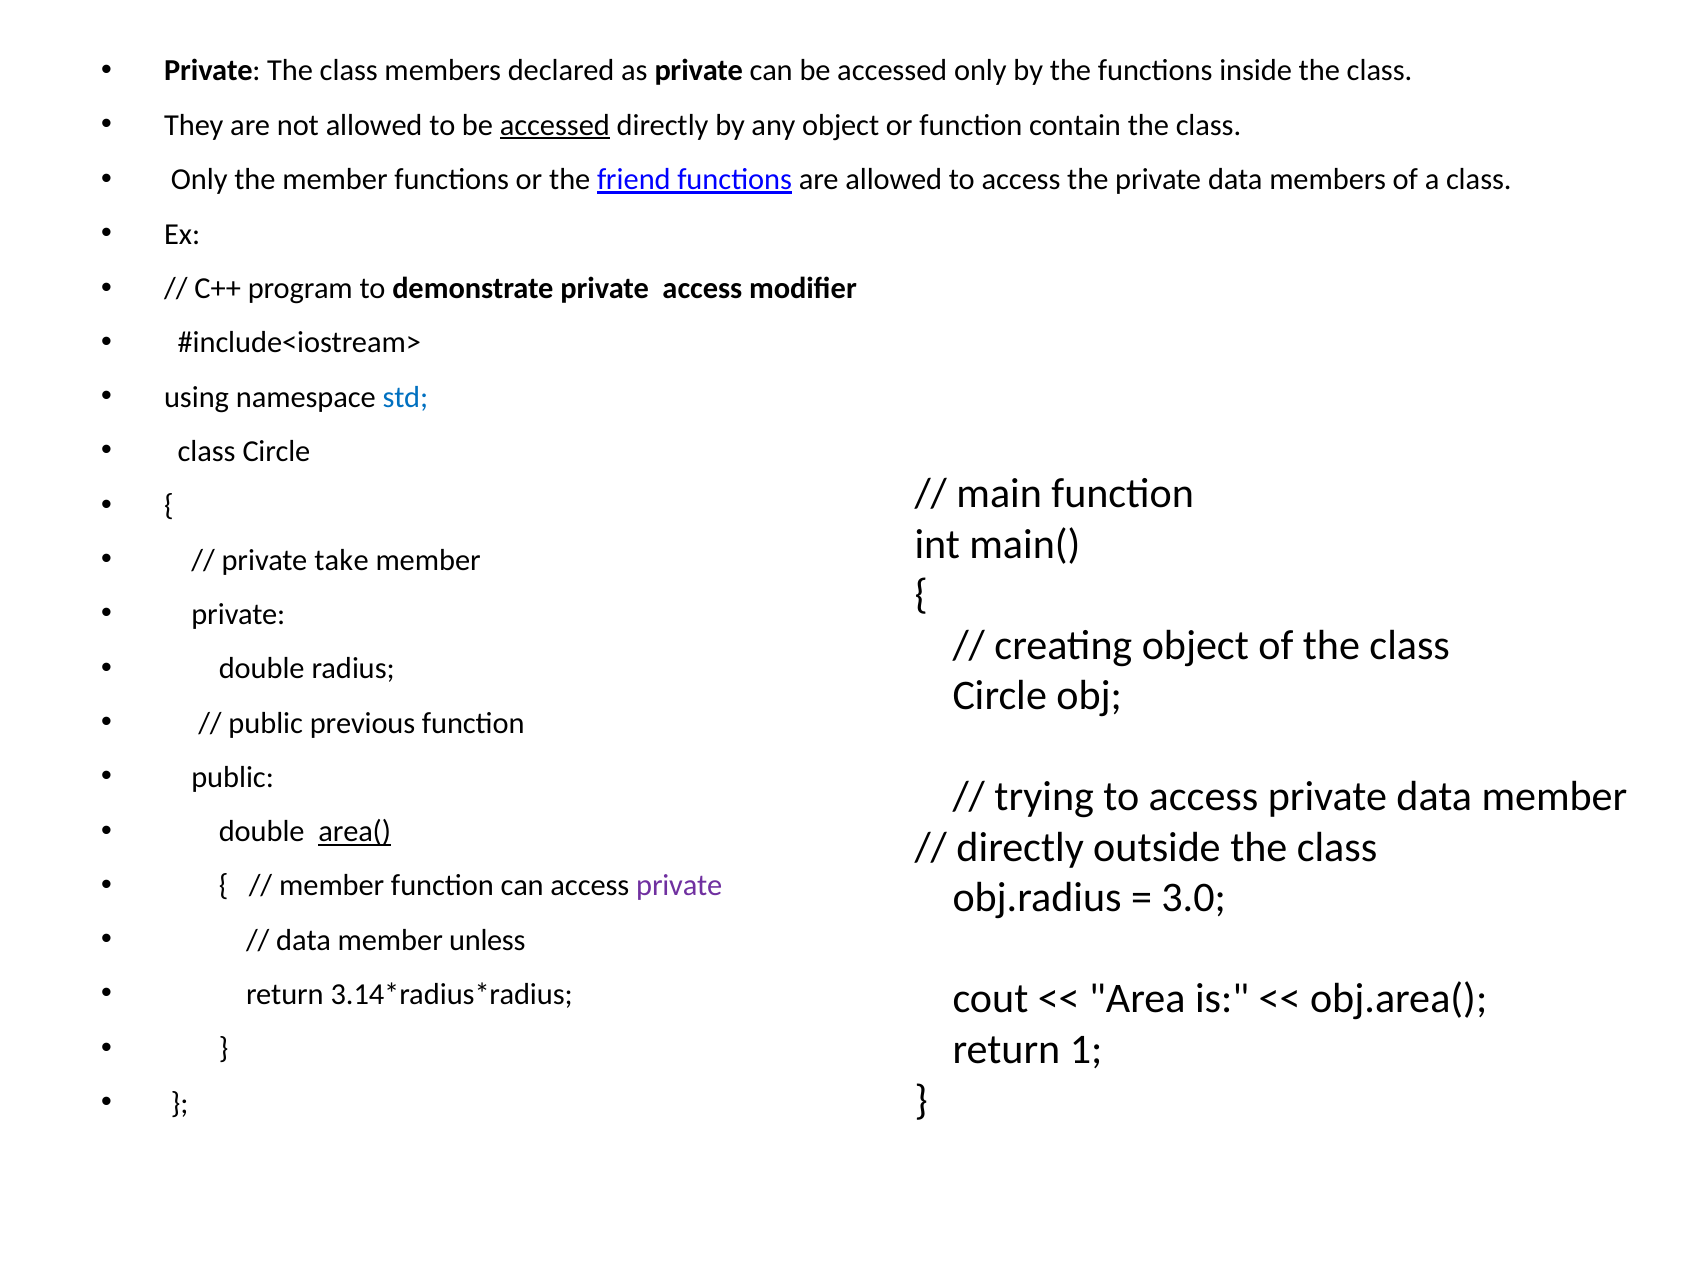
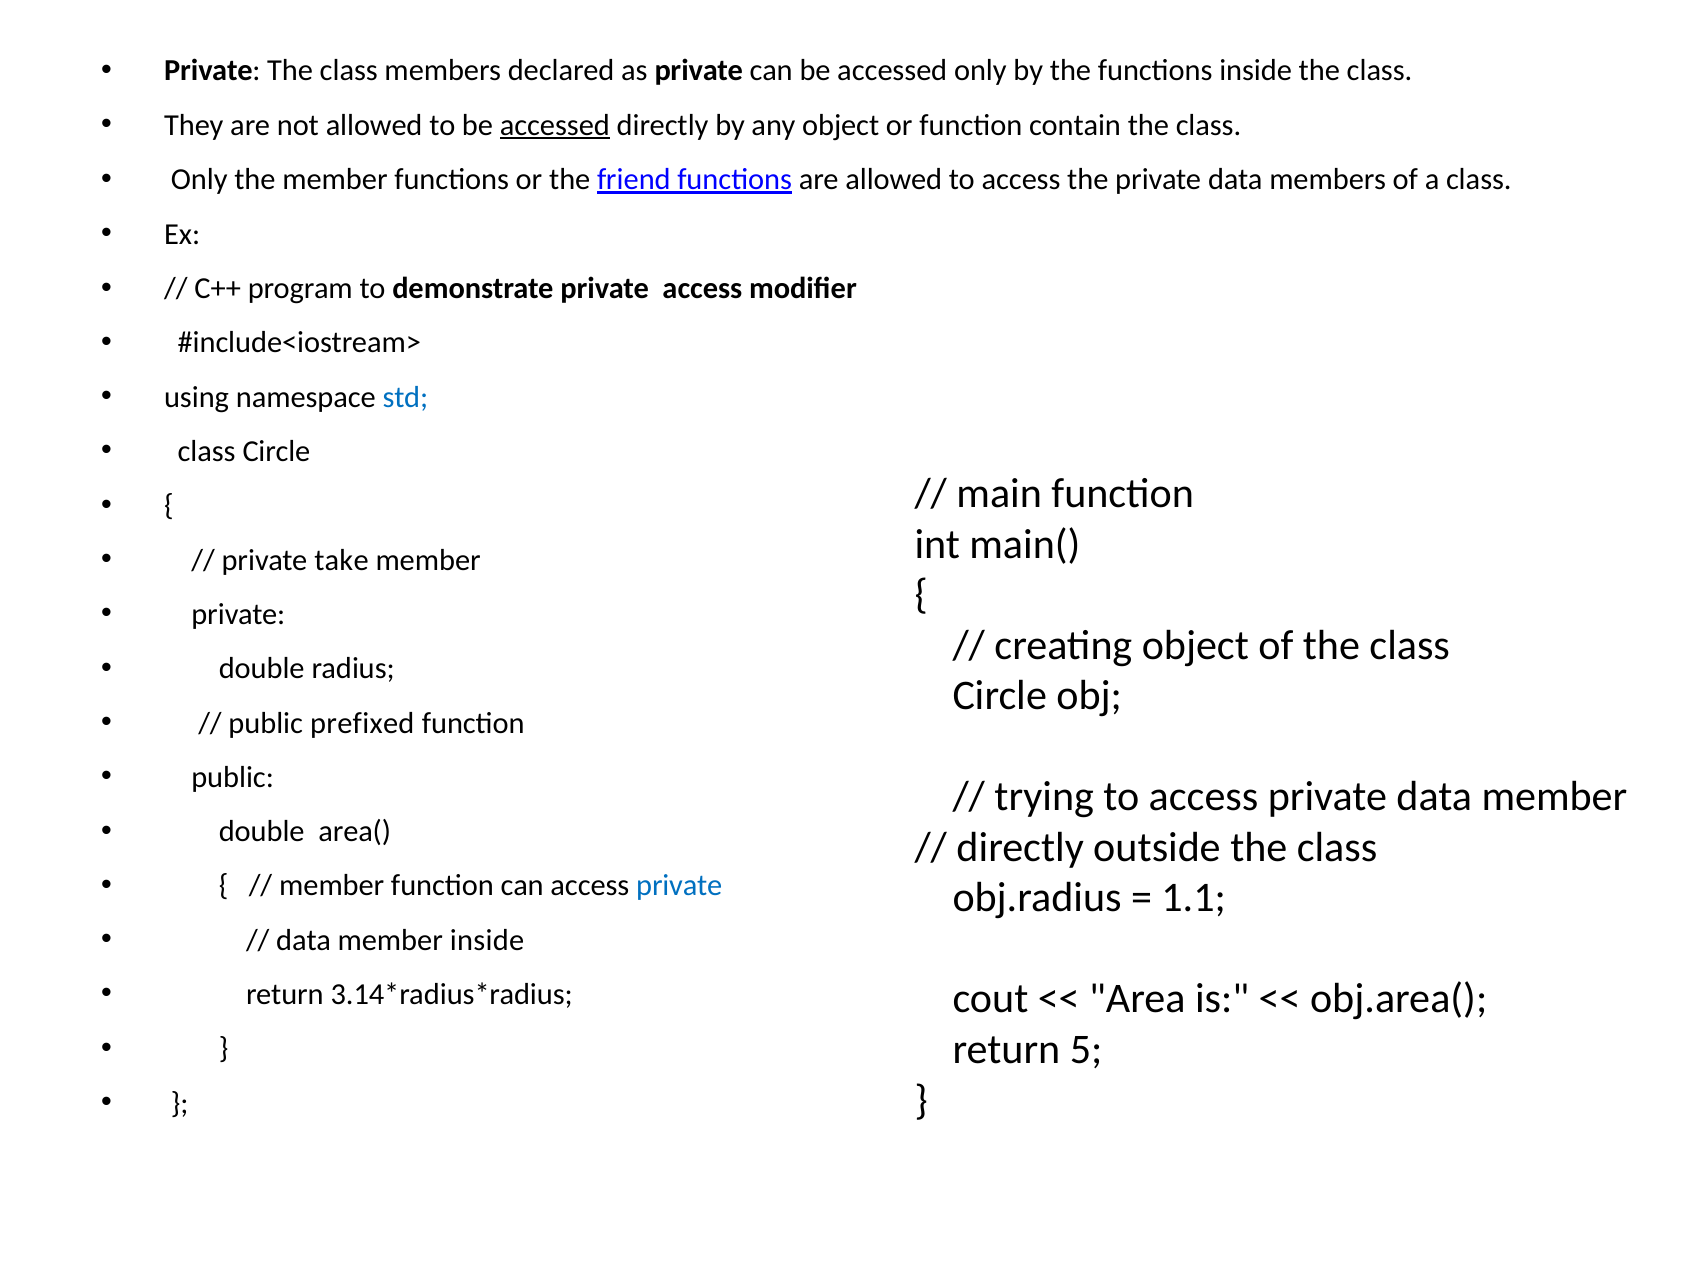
previous: previous -> prefixed
area( underline: present -> none
private at (679, 886) colour: purple -> blue
3.0: 3.0 -> 1.1
member unless: unless -> inside
1: 1 -> 5
